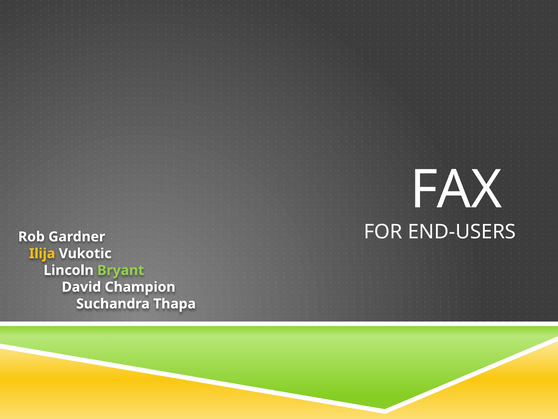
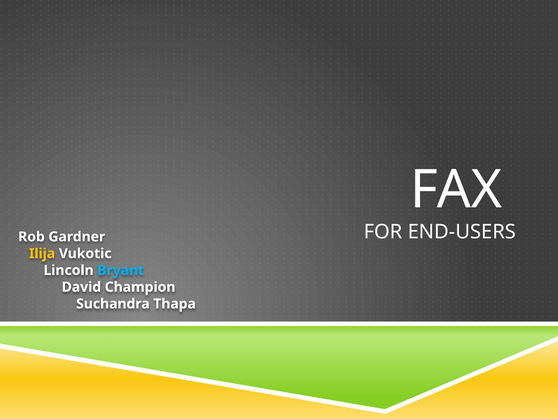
Bryant colour: light green -> light blue
